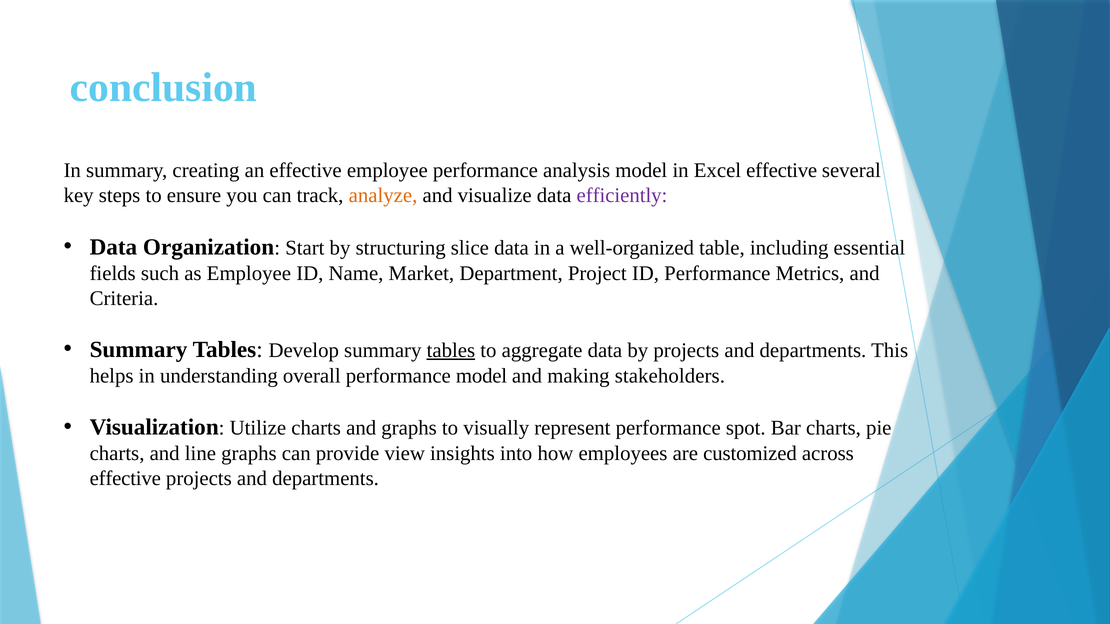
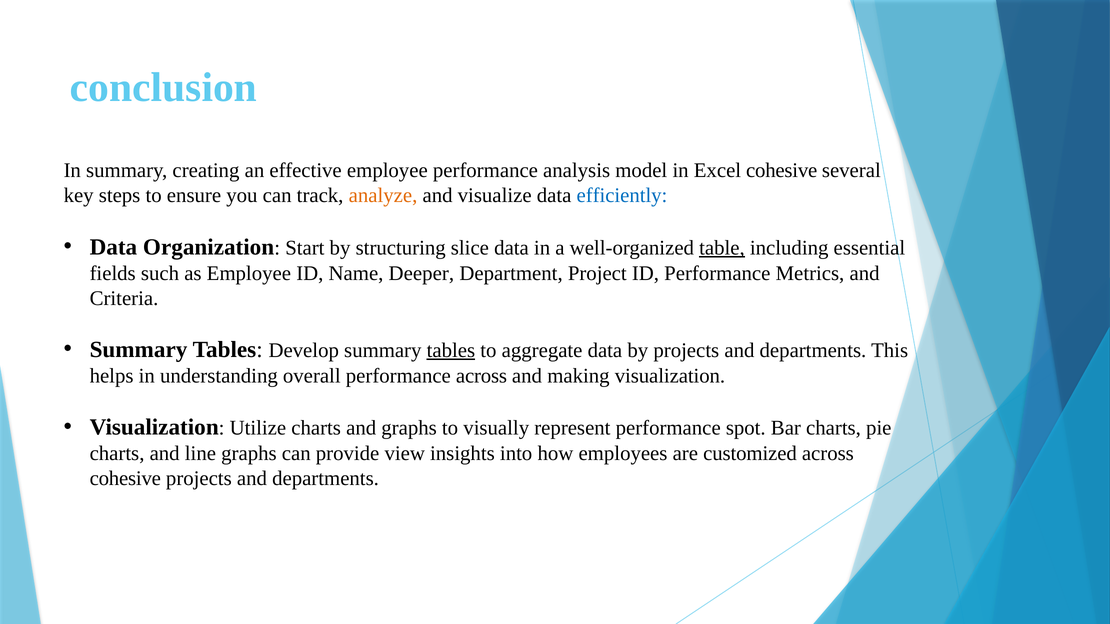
Excel effective: effective -> cohesive
efficiently colour: purple -> blue
table underline: none -> present
Market: Market -> Deeper
performance model: model -> across
making stakeholders: stakeholders -> visualization
effective at (125, 479): effective -> cohesive
